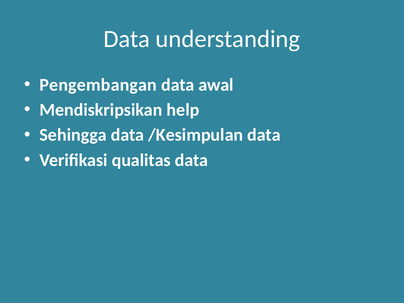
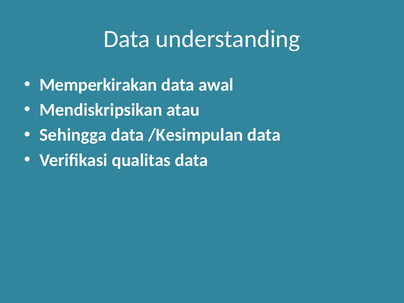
Pengembangan: Pengembangan -> Memperkirakan
help: help -> atau
